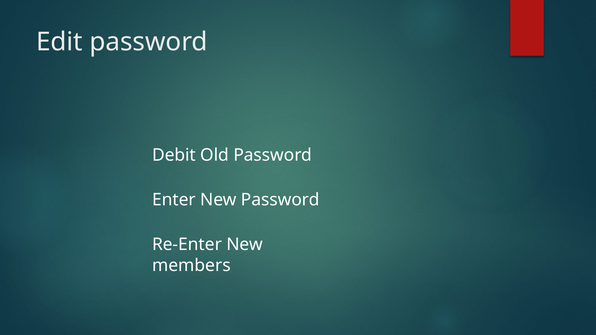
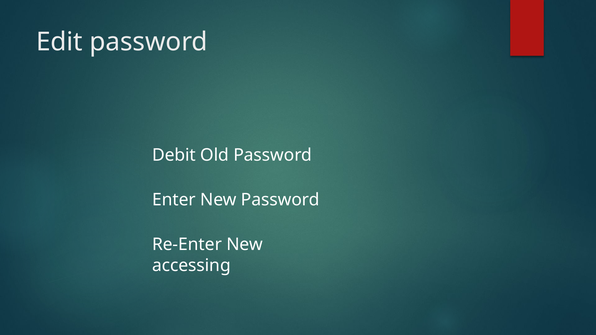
members: members -> accessing
